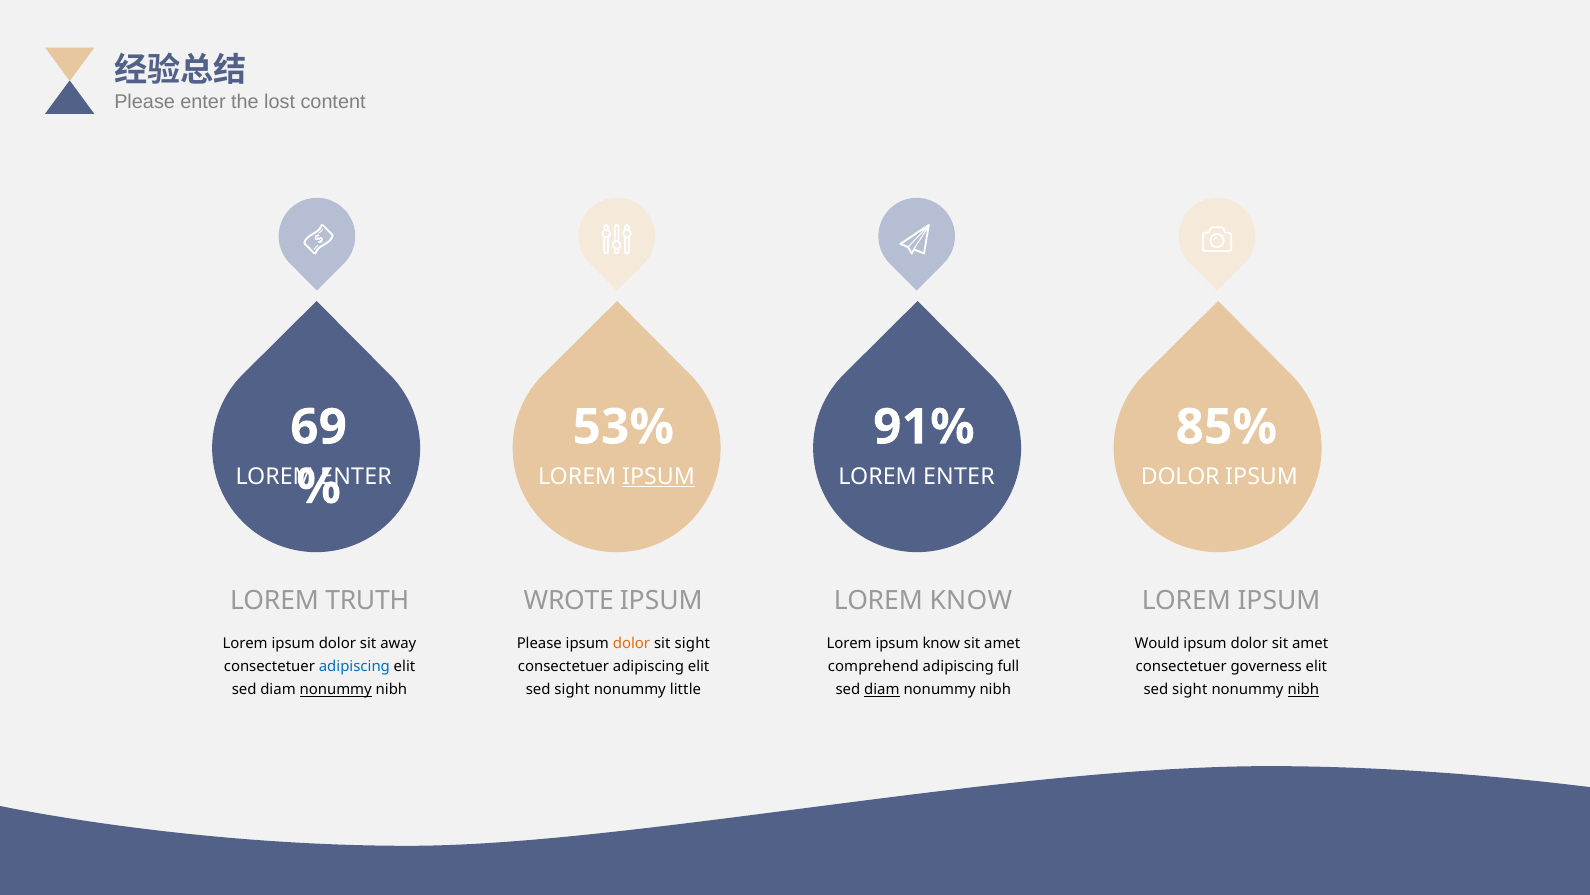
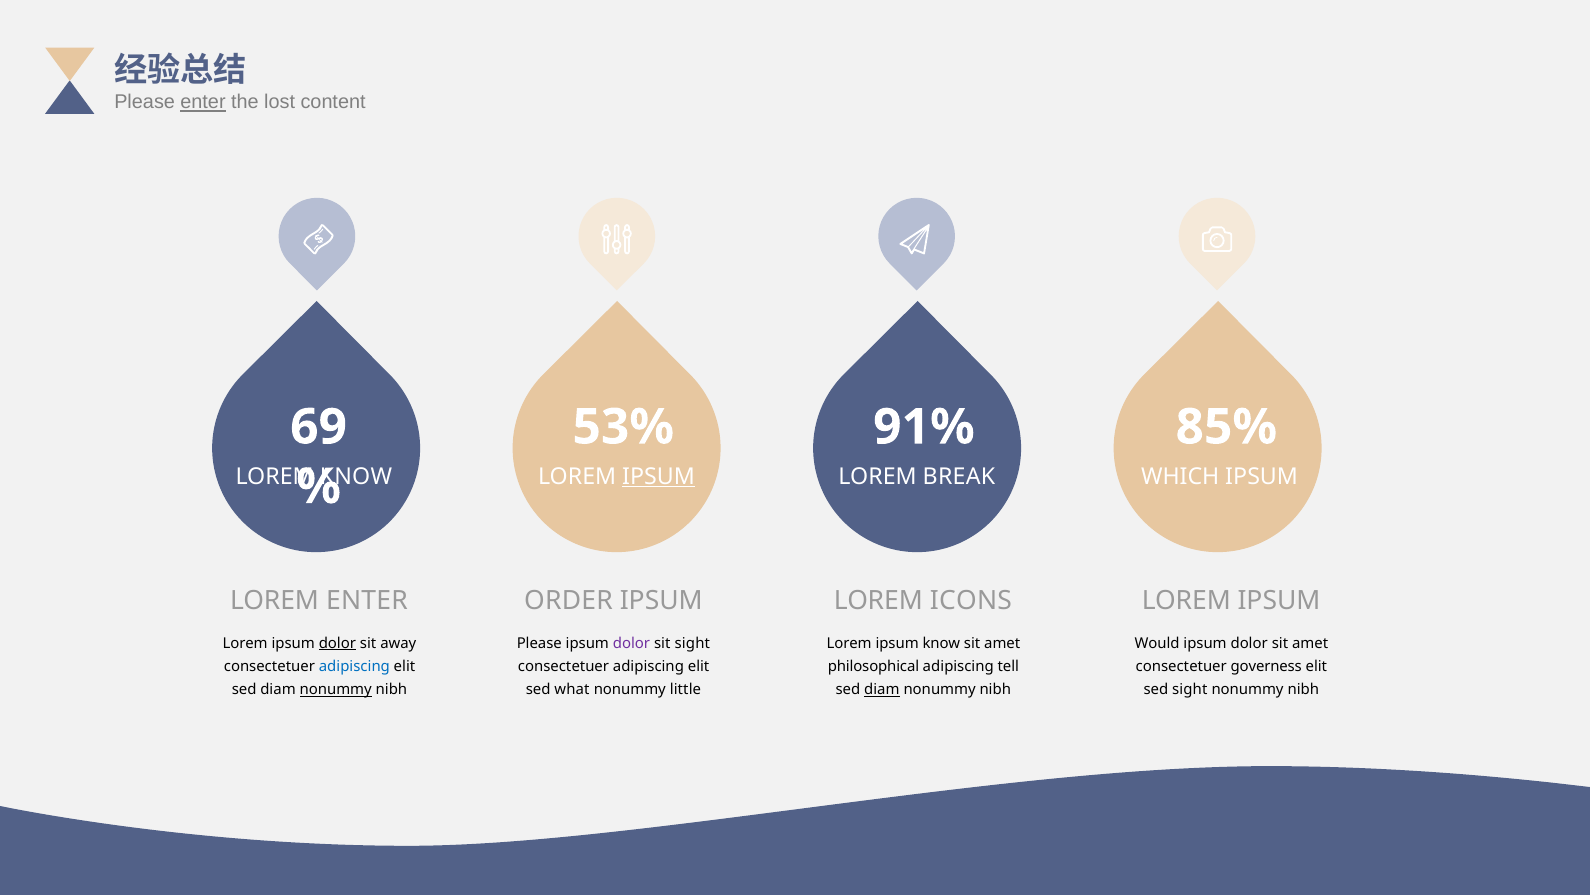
enter at (203, 102) underline: none -> present
ENTER at (356, 476): ENTER -> KNOW
ENTER at (959, 476): ENTER -> BREAK
DOLOR at (1180, 476): DOLOR -> WHICH
LOREM TRUTH: TRUTH -> ENTER
WROTE: WROTE -> ORDER
LOREM KNOW: KNOW -> ICONS
dolor at (337, 643) underline: none -> present
dolor at (631, 643) colour: orange -> purple
comprehend: comprehend -> philosophical
full: full -> tell
sight at (572, 689): sight -> what
nibh at (1303, 689) underline: present -> none
